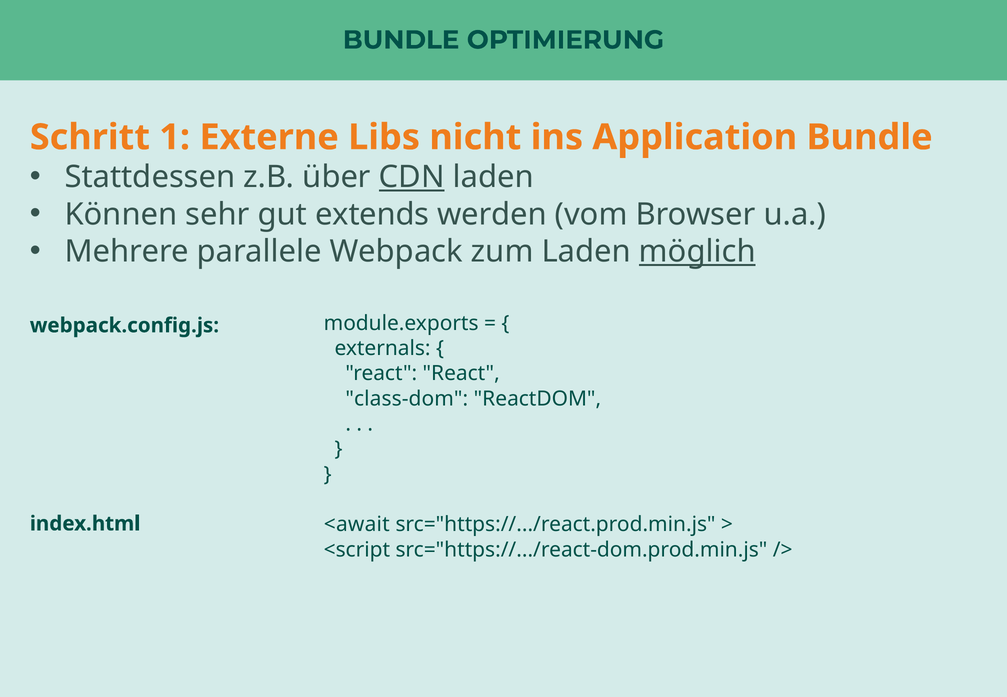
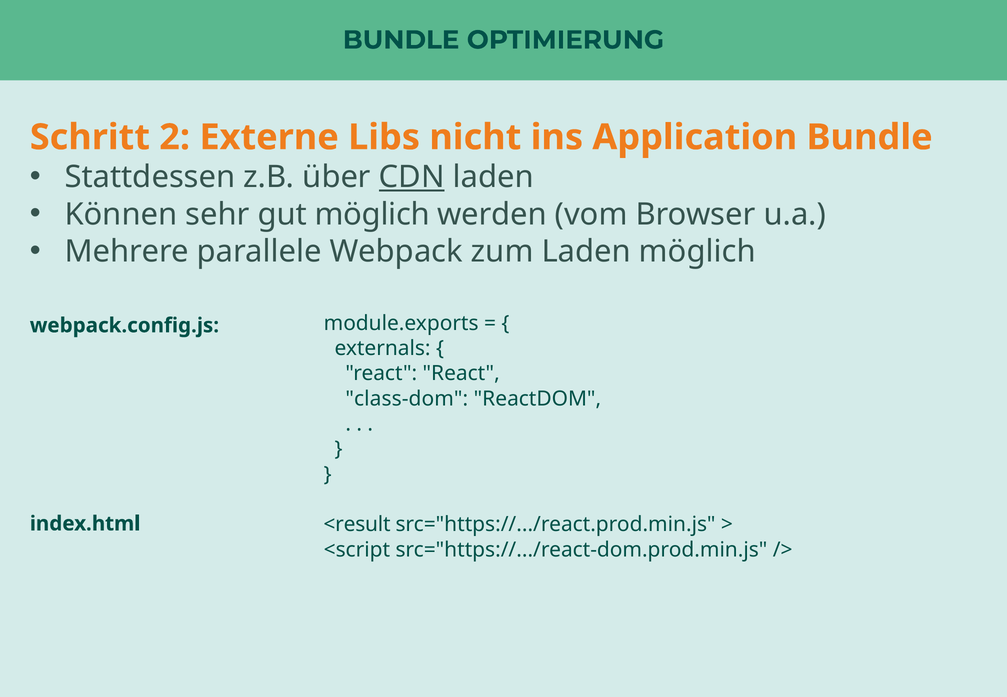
1: 1 -> 2
gut extends: extends -> möglich
möglich at (697, 252) underline: present -> none
<await: <await -> <result
